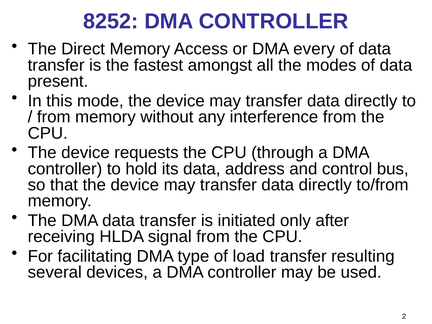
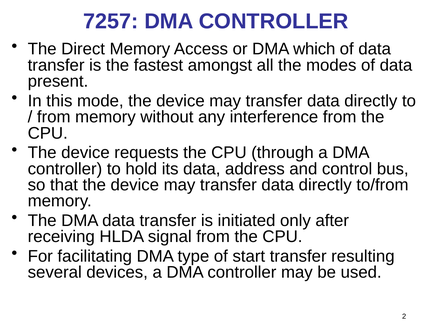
8252: 8252 -> 7257
every: every -> which
load: load -> start
